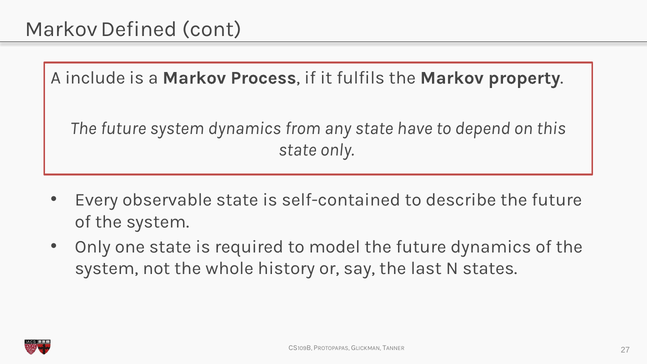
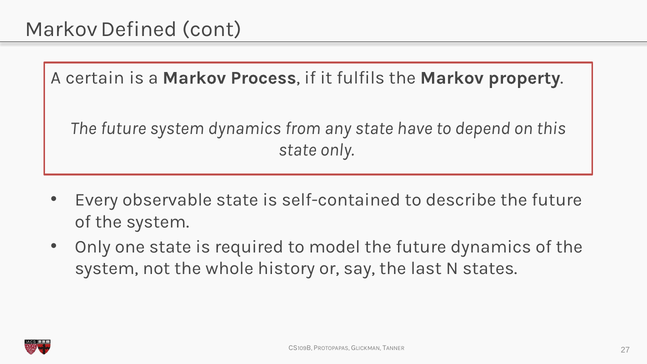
include: include -> certain
